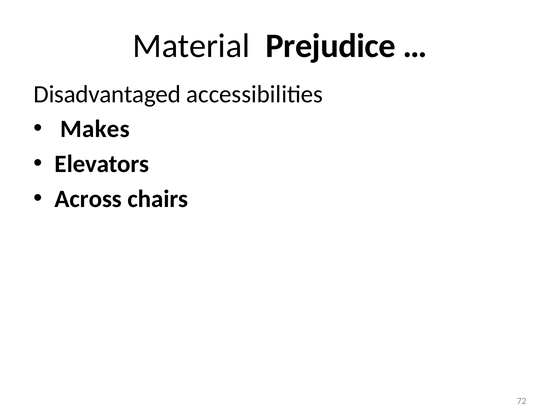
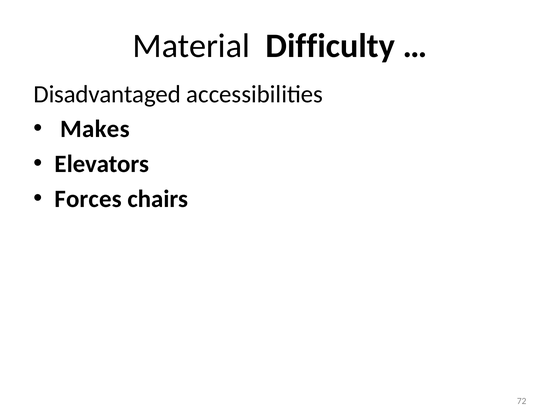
Prejudice: Prejudice -> Difficulty
Across: Across -> Forces
